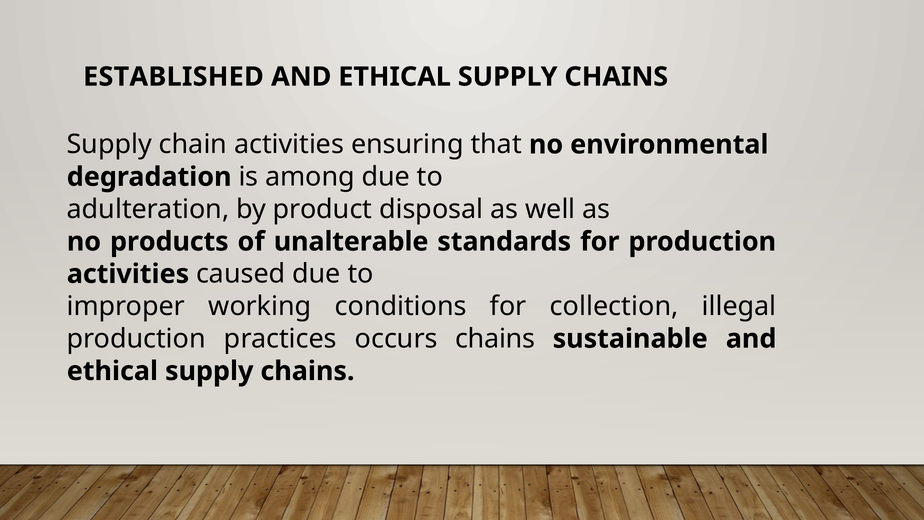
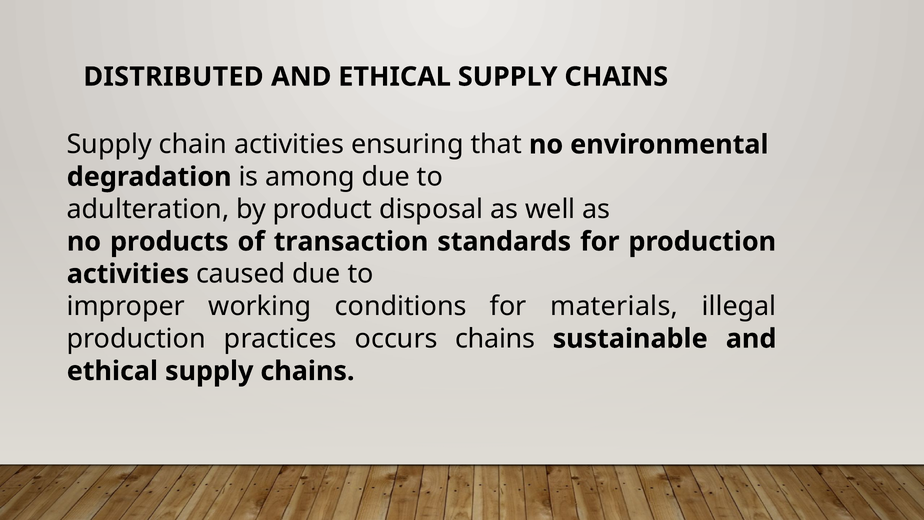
ESTABLISHED: ESTABLISHED -> DISTRIBUTED
unalterable: unalterable -> transaction
collection: collection -> materials
